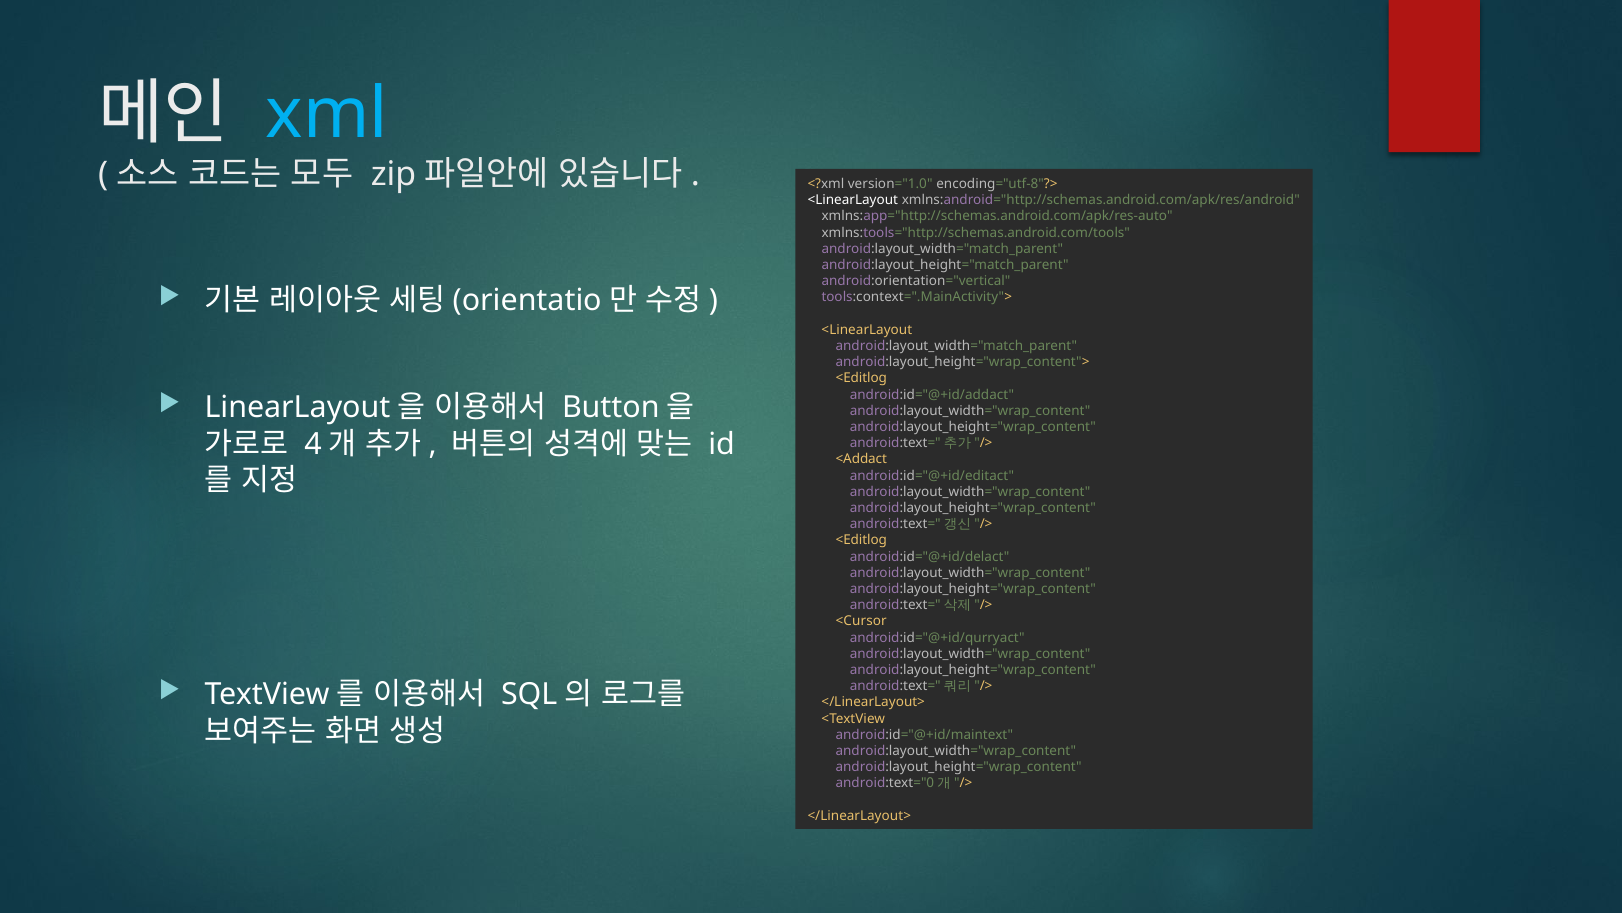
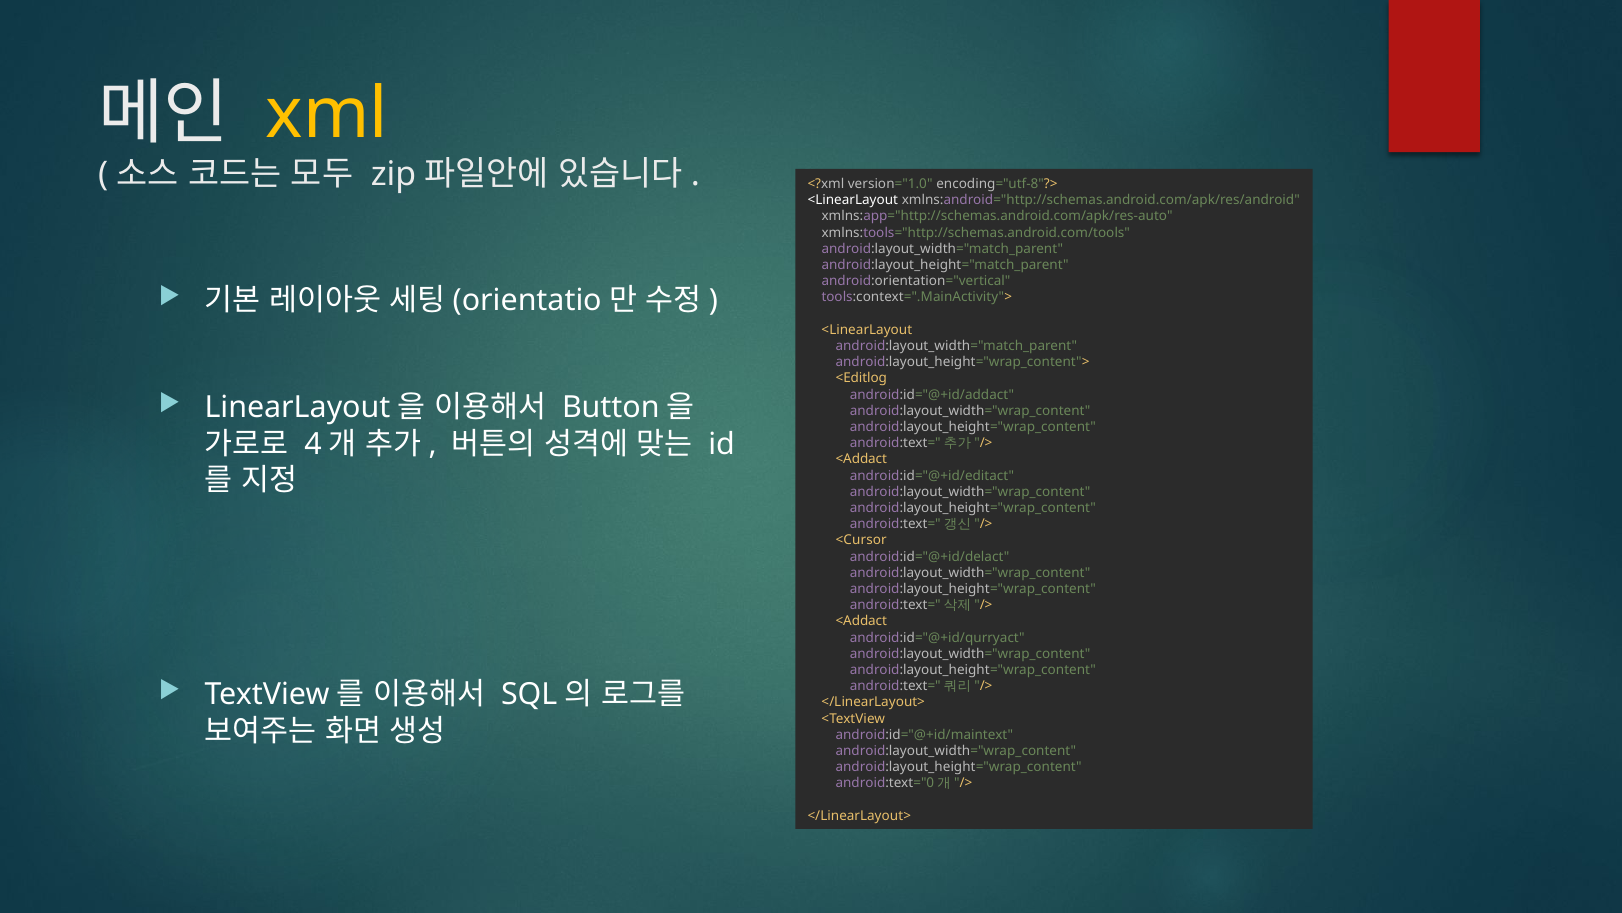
xml colour: light blue -> yellow
<Editlog at (861, 540): <Editlog -> <Cursor
<Cursor at (861, 621): <Cursor -> <Addact
